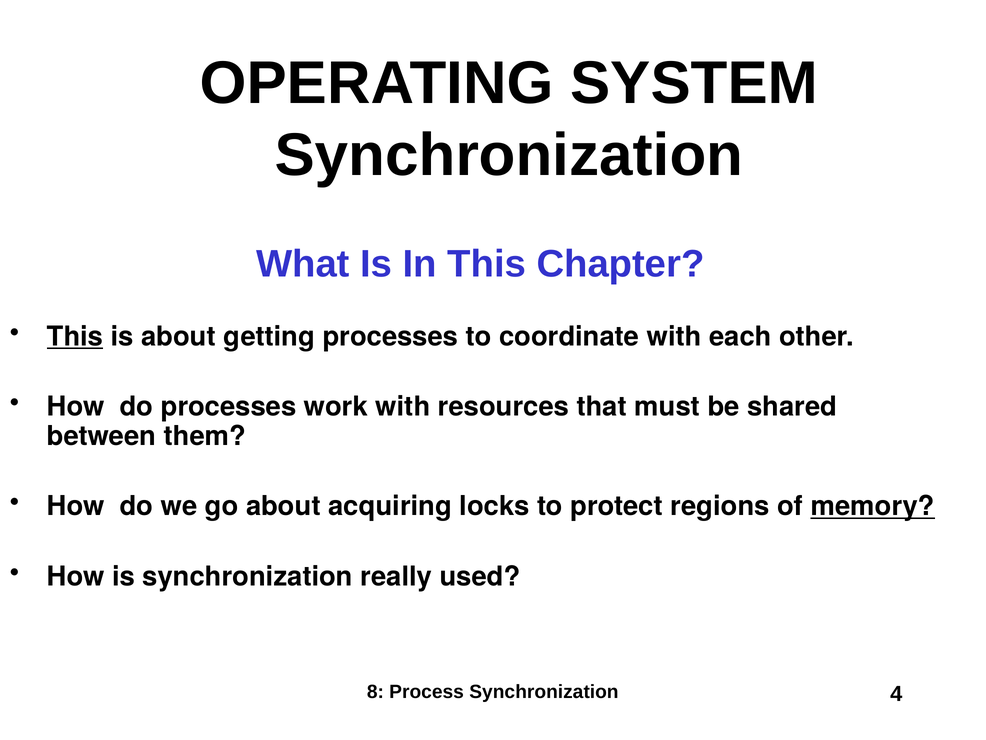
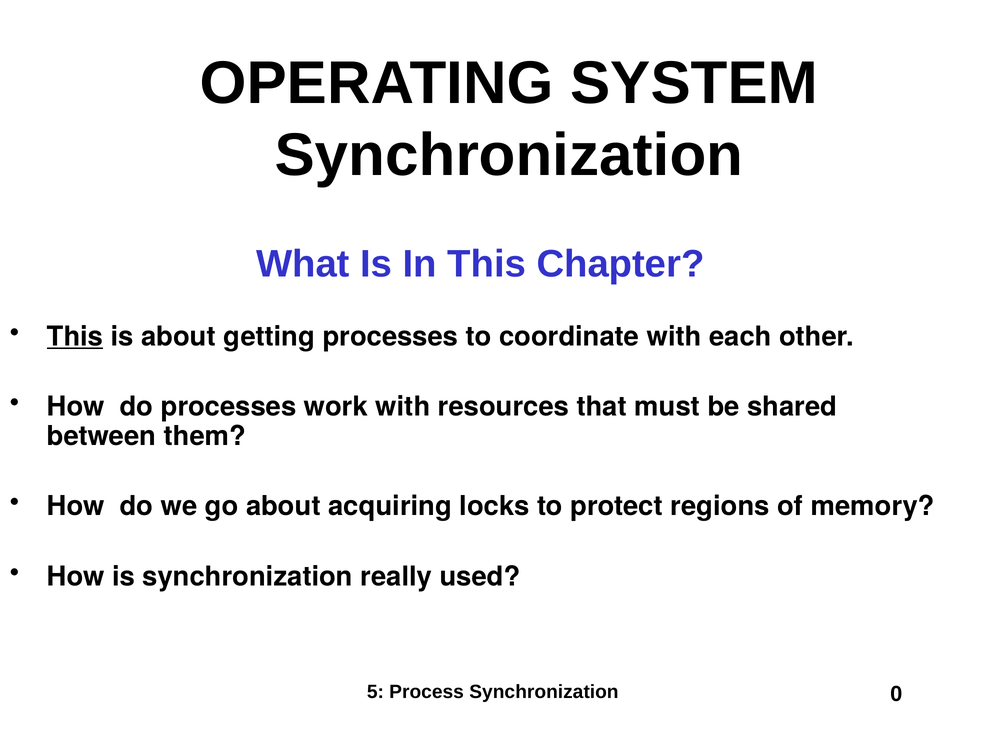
memory underline: present -> none
8: 8 -> 5
4: 4 -> 0
